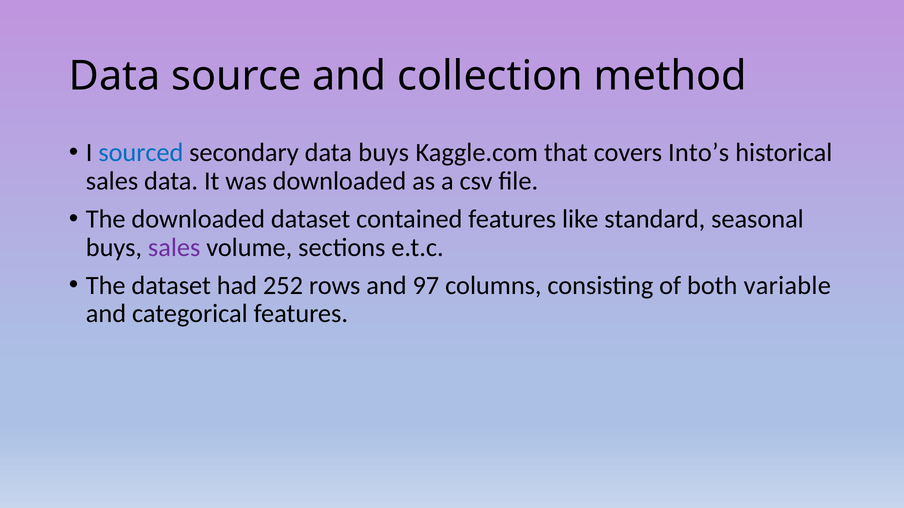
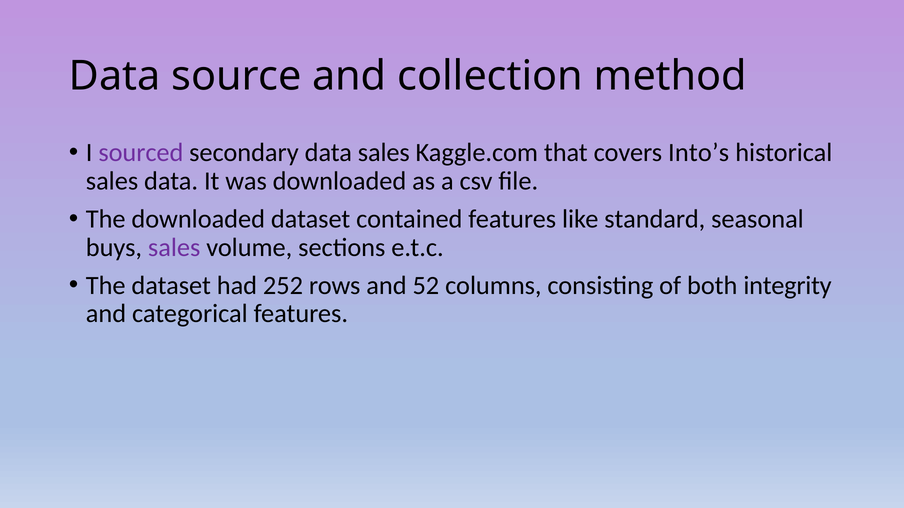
sourced colour: blue -> purple
data buys: buys -> sales
97: 97 -> 52
variable: variable -> integrity
